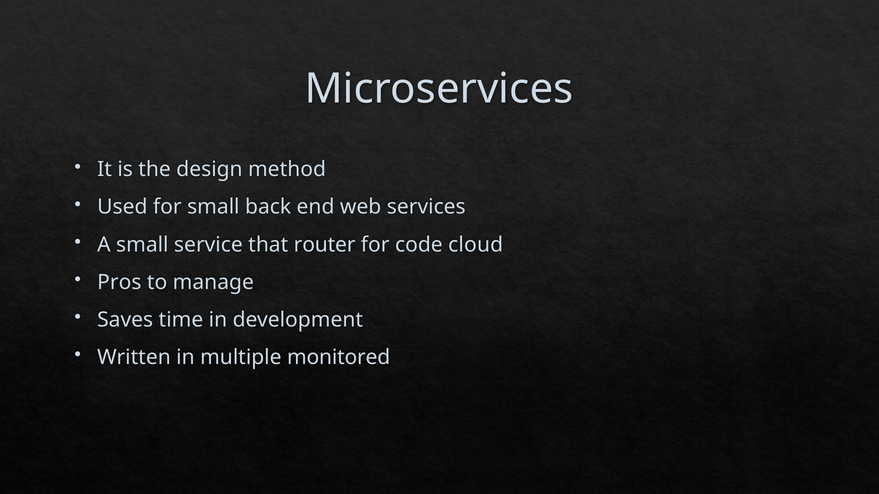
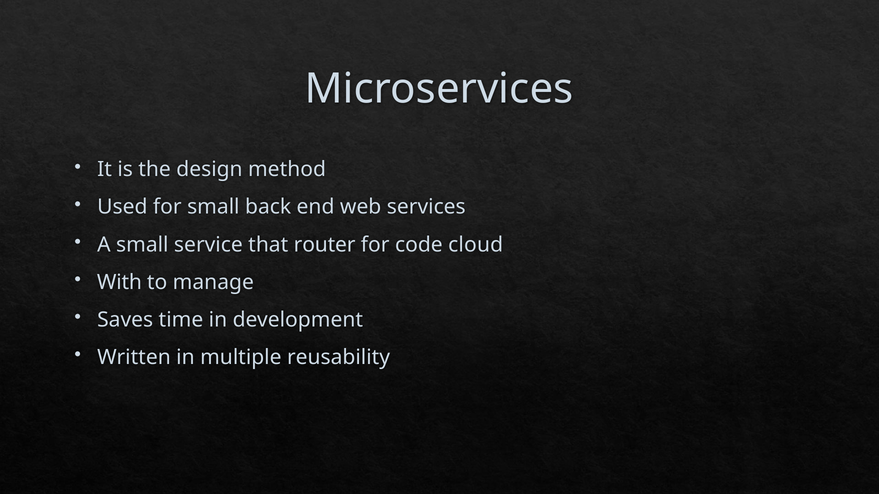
Pros: Pros -> With
monitored: monitored -> reusability
